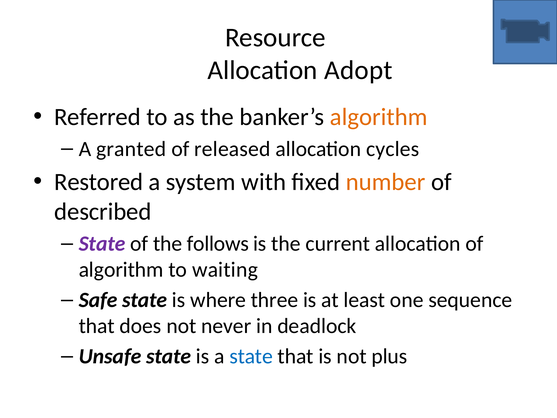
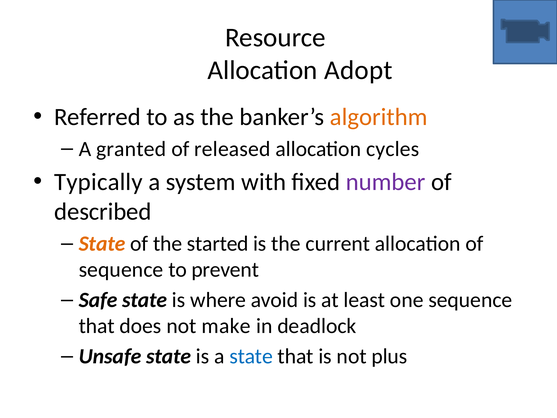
Restored: Restored -> Typically
number colour: orange -> purple
State at (102, 244) colour: purple -> orange
follows: follows -> started
algorithm at (121, 270): algorithm -> sequence
waiting: waiting -> prevent
three: three -> avoid
never: never -> make
